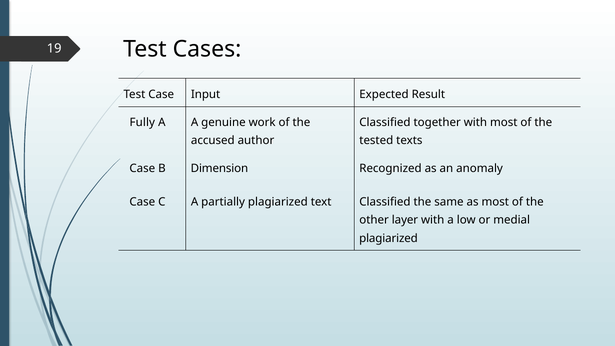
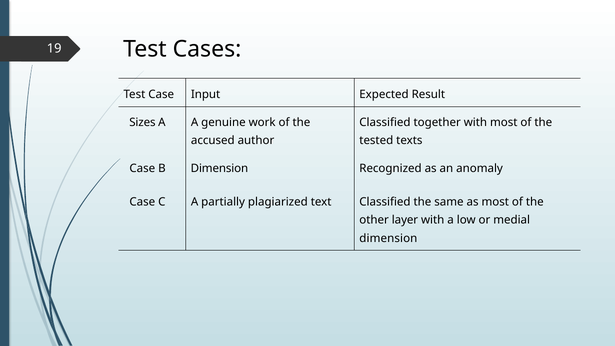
Fully: Fully -> Sizes
plagiarized at (388, 238): plagiarized -> dimension
